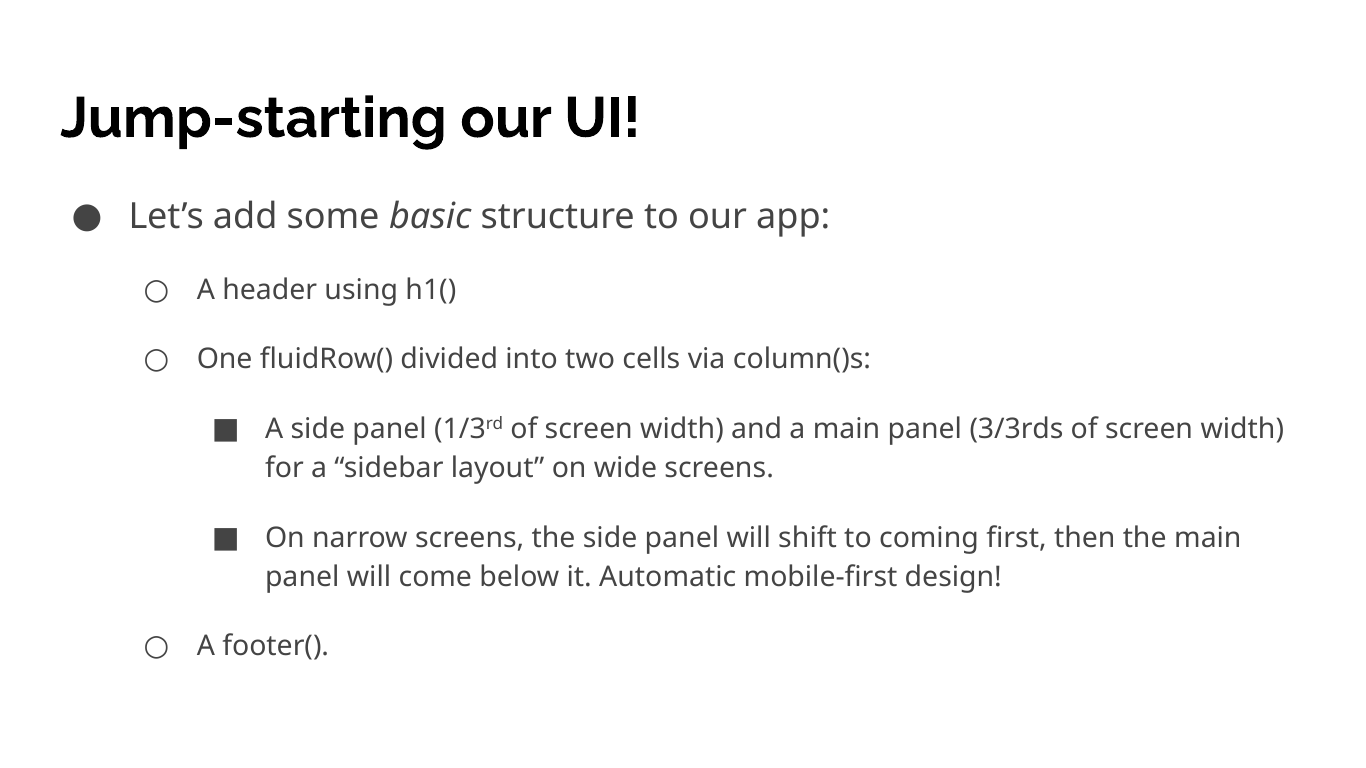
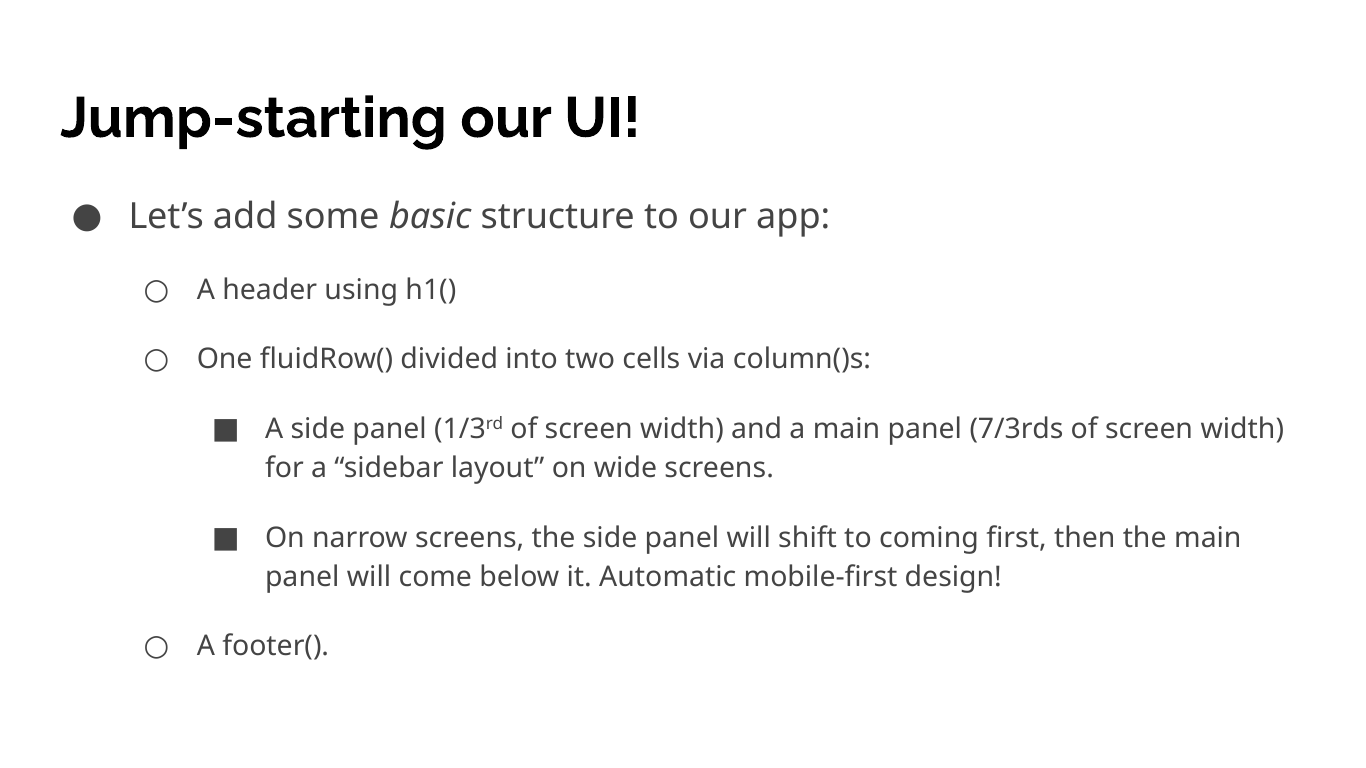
3/3rds: 3/3rds -> 7/3rds
